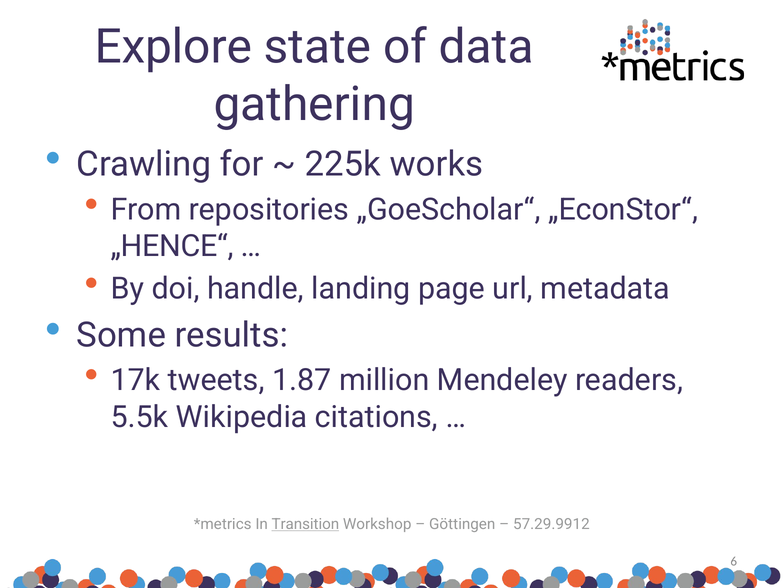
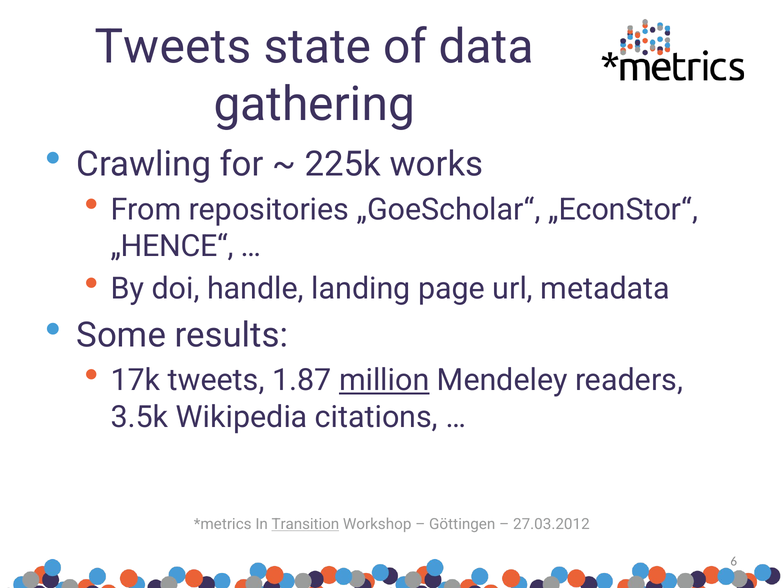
Explore at (173, 47): Explore -> Tweets
million underline: none -> present
5.5k: 5.5k -> 3.5k
57.29.9912: 57.29.9912 -> 27.03.2012
